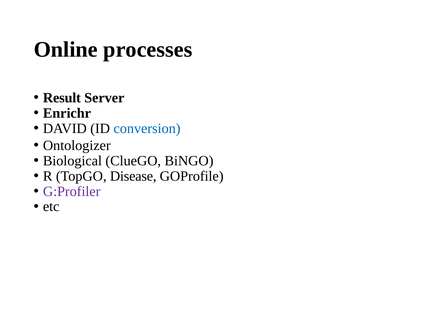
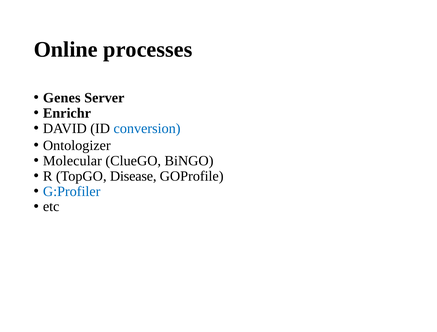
Result: Result -> Genes
Biological: Biological -> Molecular
G:Profiler colour: purple -> blue
